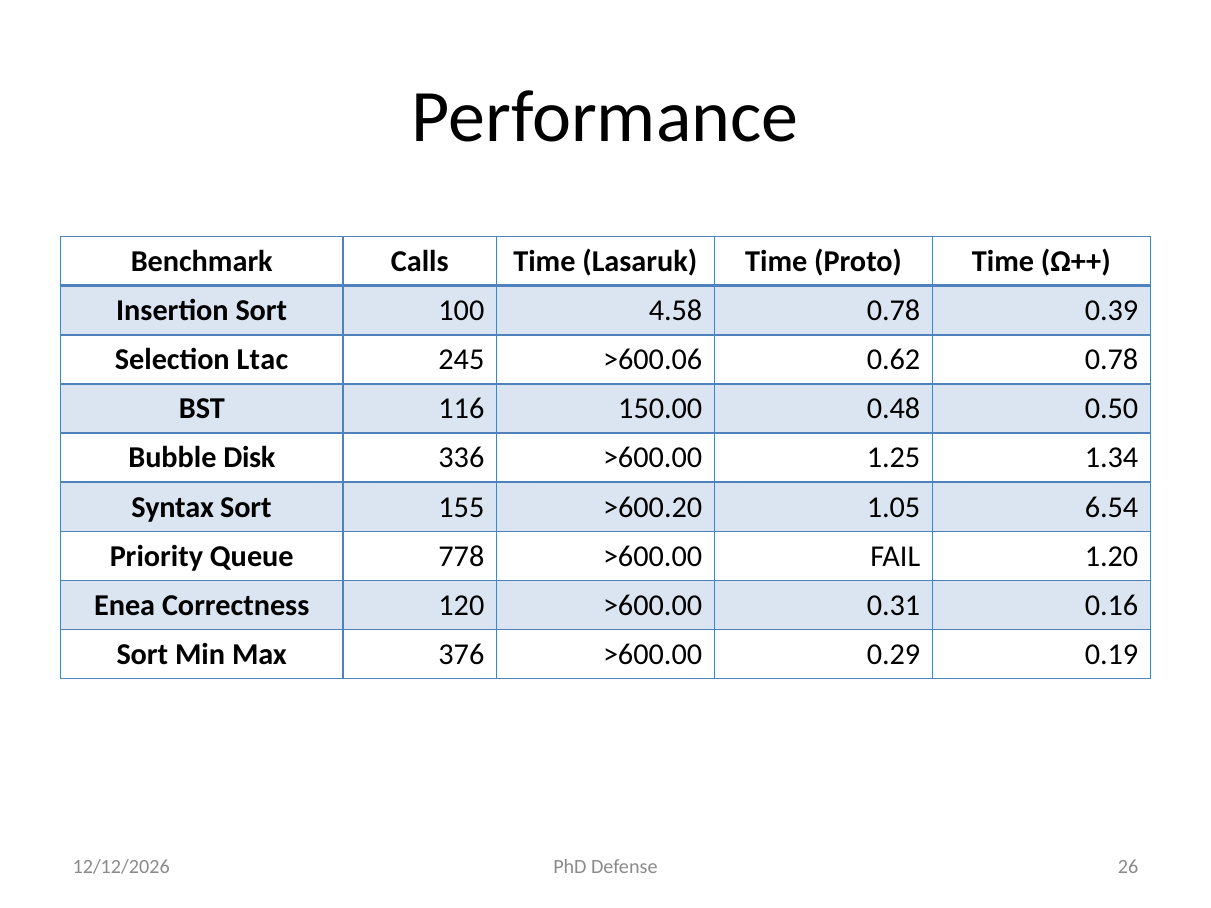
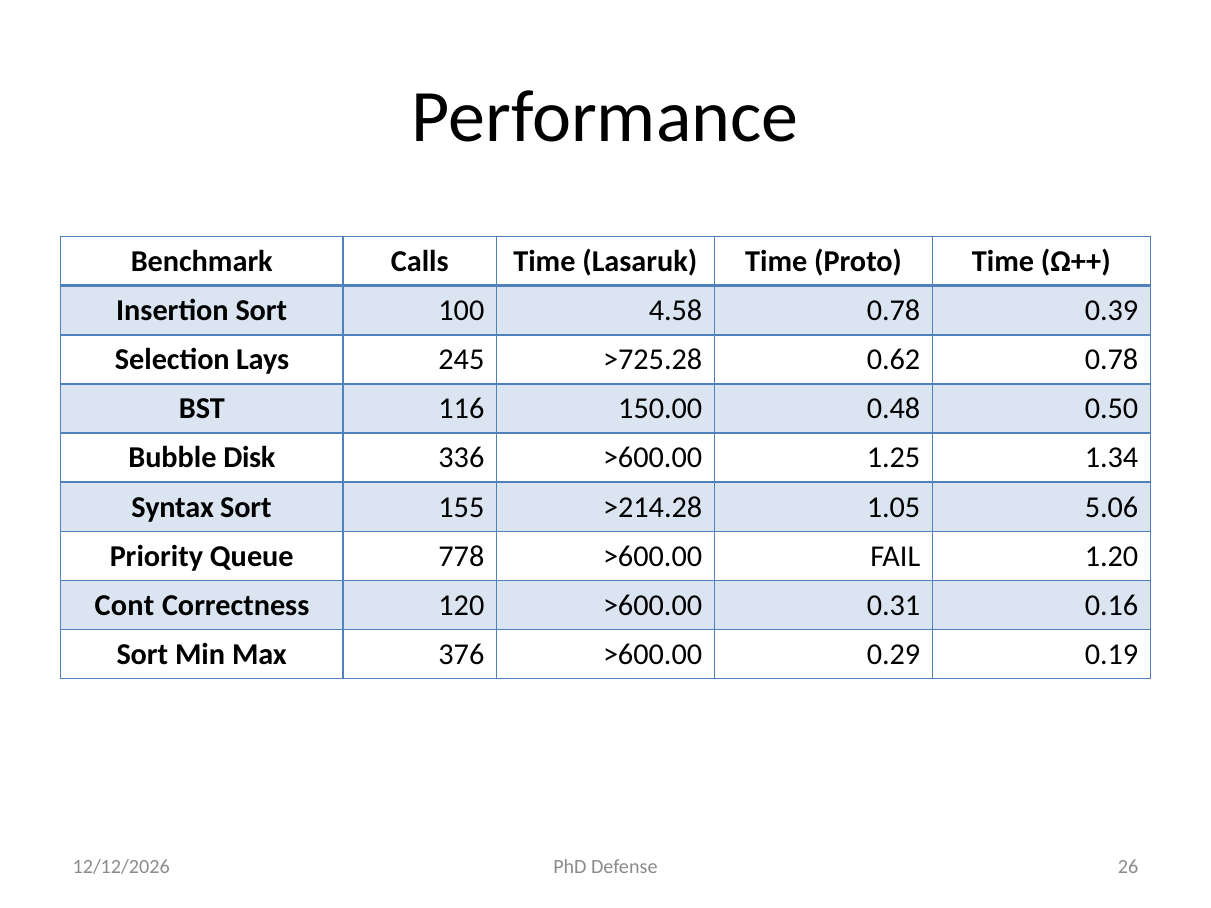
Ltac: Ltac -> Lays
>600.06: >600.06 -> >725.28
>600.20: >600.20 -> >214.28
6.54: 6.54 -> 5.06
Enea: Enea -> Cont
